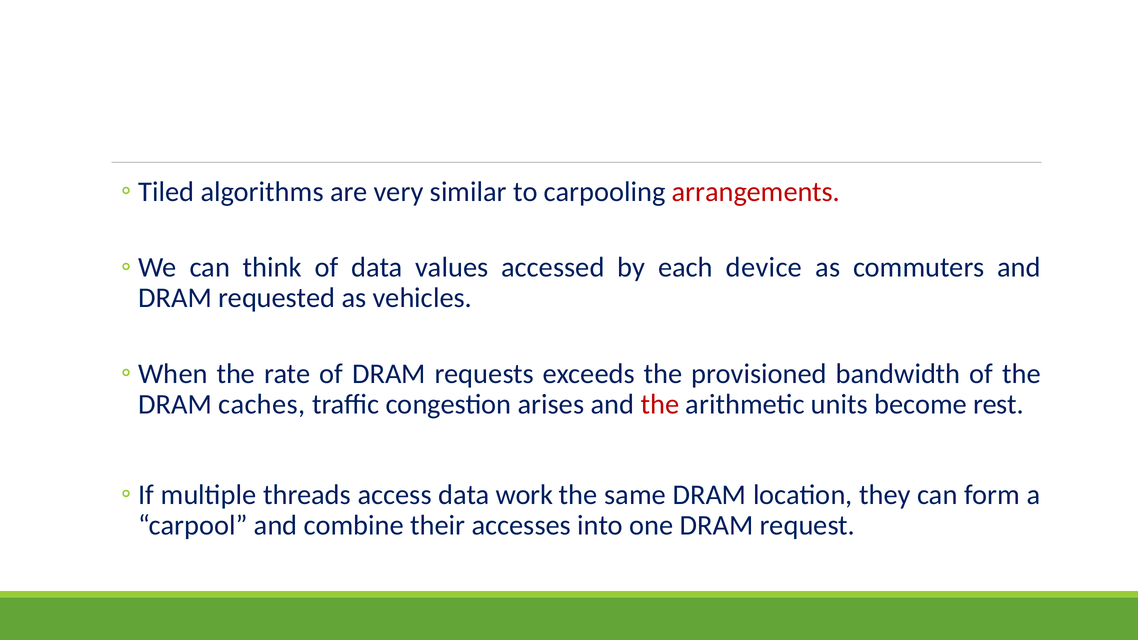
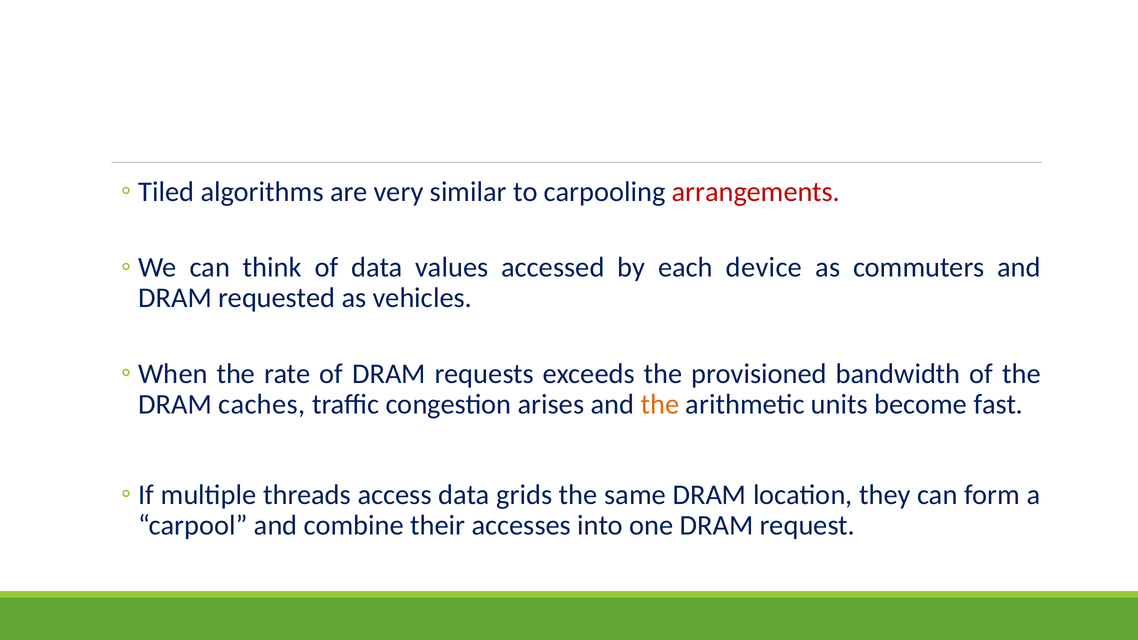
the at (660, 405) colour: red -> orange
rest: rest -> fast
work: work -> grids
